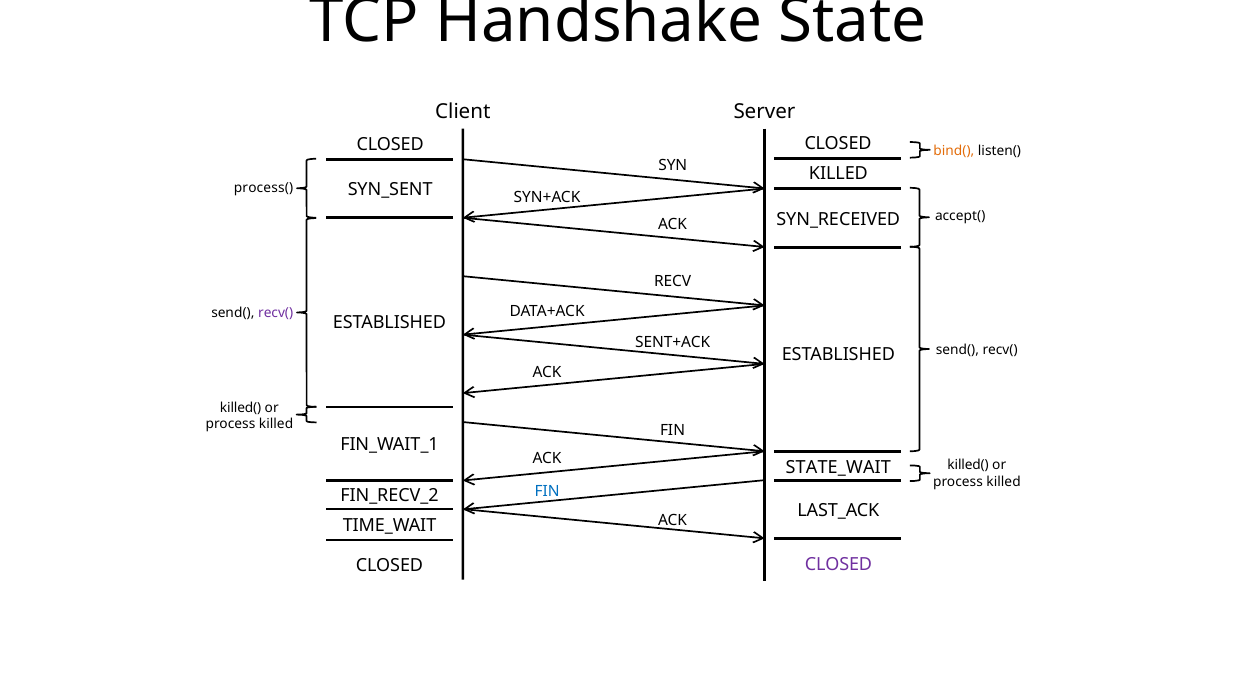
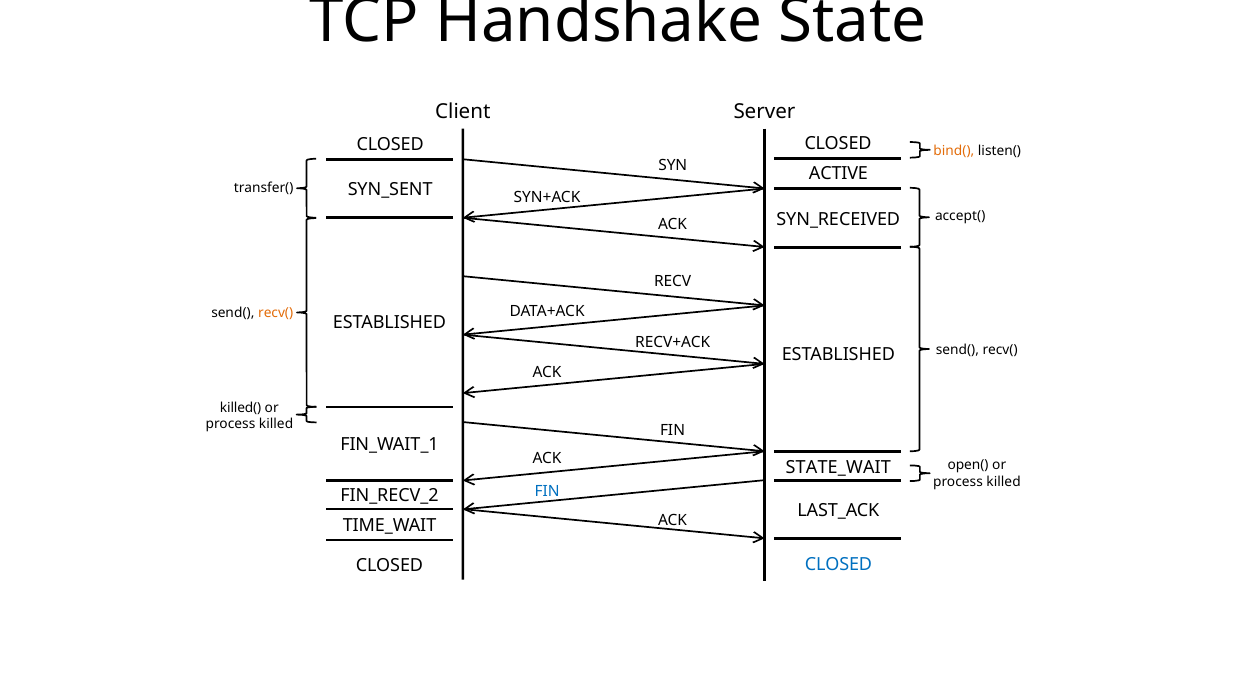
KILLED at (838, 173): KILLED -> ACTIVE
process(: process( -> transfer(
recv( at (276, 313) colour: purple -> orange
SENT+ACK: SENT+ACK -> RECV+ACK
killed( at (968, 465): killed( -> open(
CLOSED at (838, 564) colour: purple -> blue
